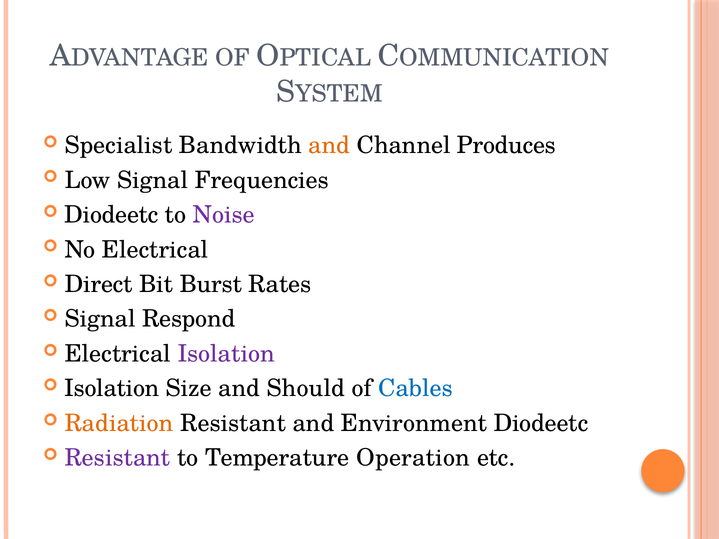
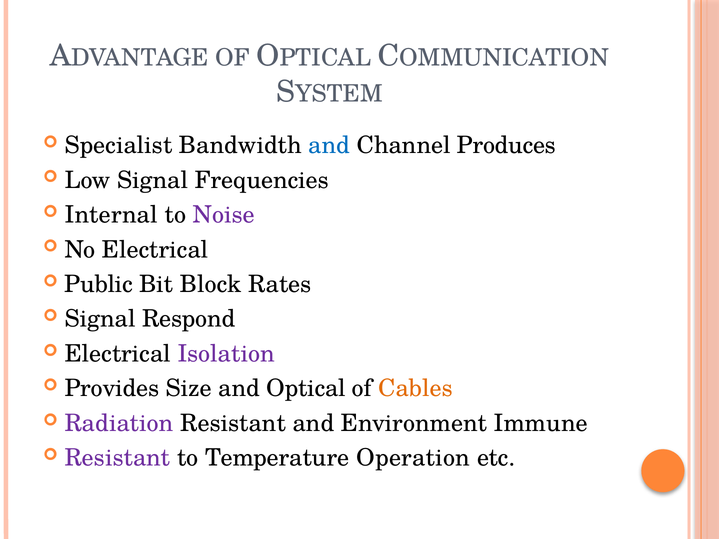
and at (329, 145) colour: orange -> blue
Diodeetc at (112, 215): Diodeetc -> Internal
Direct: Direct -> Public
Burst: Burst -> Block
Isolation at (112, 389): Isolation -> Provides
Should: Should -> Optical
Cables colour: blue -> orange
Radiation colour: orange -> purple
Environment Diodeetc: Diodeetc -> Immune
